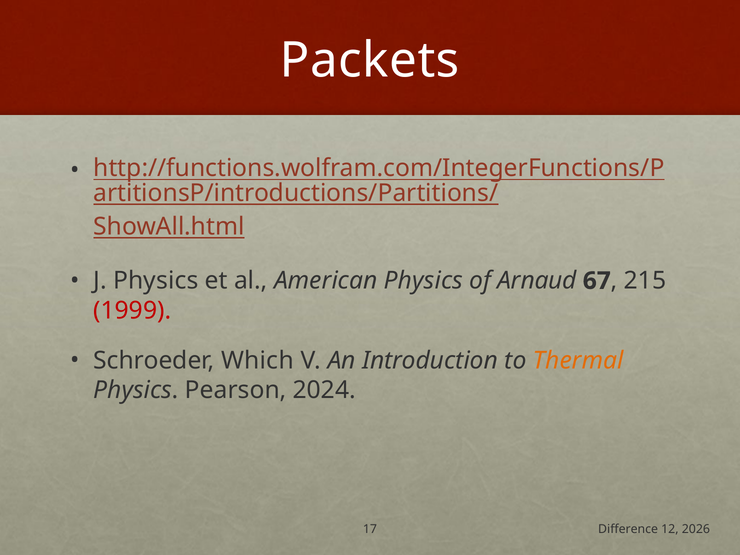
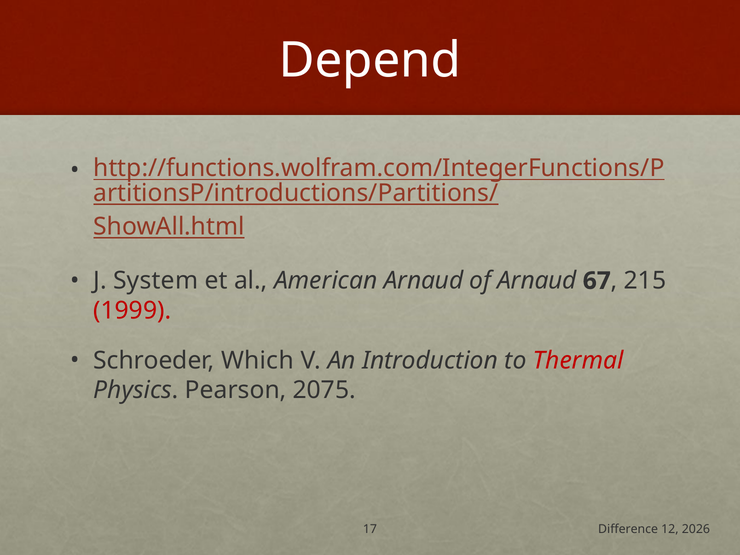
Packets: Packets -> Depend
J Physics: Physics -> System
American Physics: Physics -> Arnaud
Thermal colour: orange -> red
2024: 2024 -> 2075
